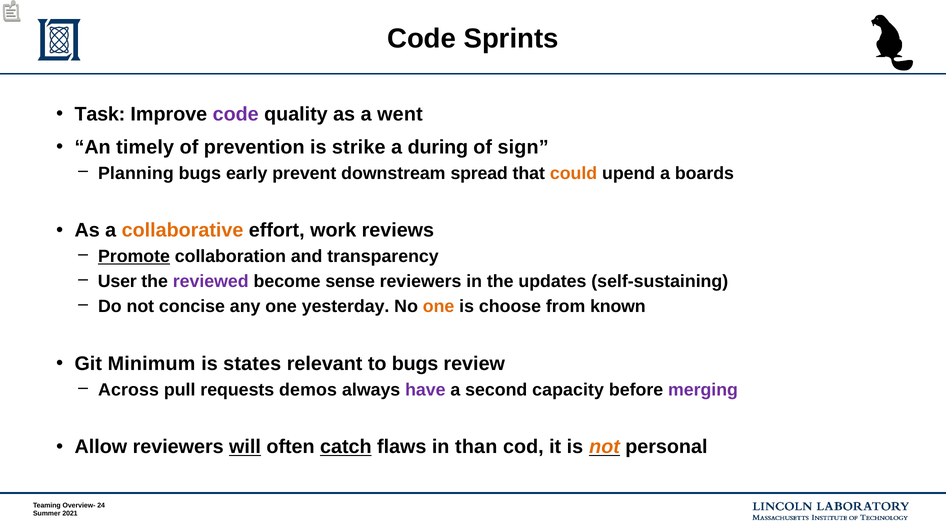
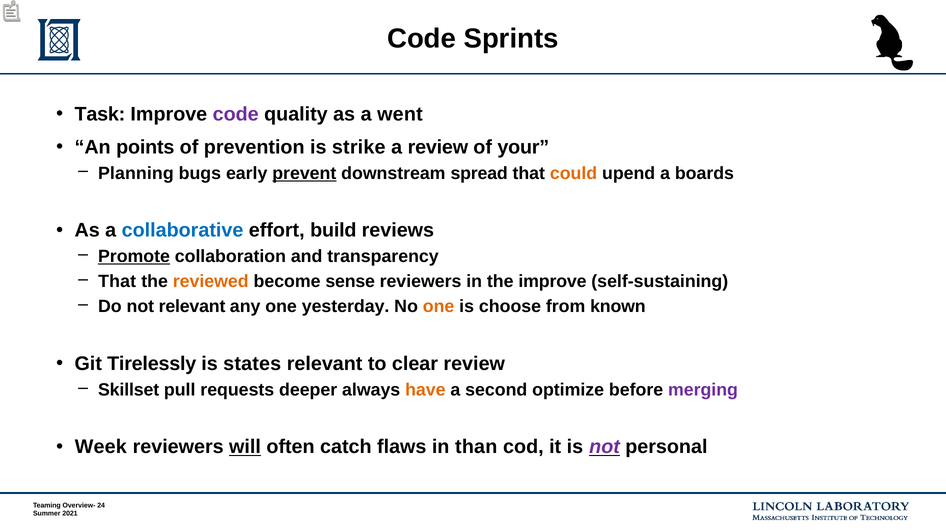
timely: timely -> points
a during: during -> review
sign: sign -> your
prevent underline: none -> present
collaborative colour: orange -> blue
work: work -> build
User at (117, 282): User -> That
reviewed colour: purple -> orange
the updates: updates -> improve
not concise: concise -> relevant
Minimum: Minimum -> Tirelessly
to bugs: bugs -> clear
Across: Across -> Skillset
demos: demos -> deeper
have colour: purple -> orange
capacity: capacity -> optimize
Allow: Allow -> Week
catch underline: present -> none
not at (605, 447) colour: orange -> purple
